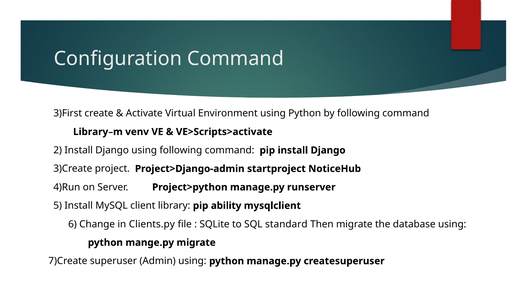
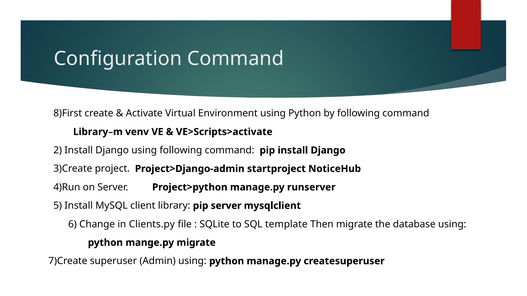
3)First: 3)First -> 8)First
pip ability: ability -> server
standard: standard -> template
